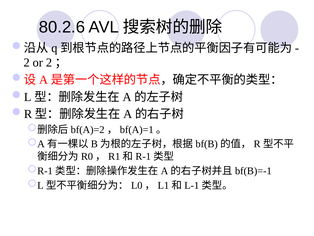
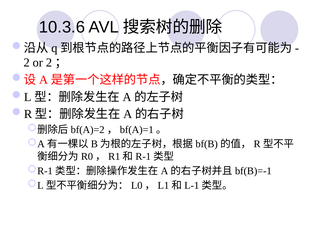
80.2.6: 80.2.6 -> 10.3.6
